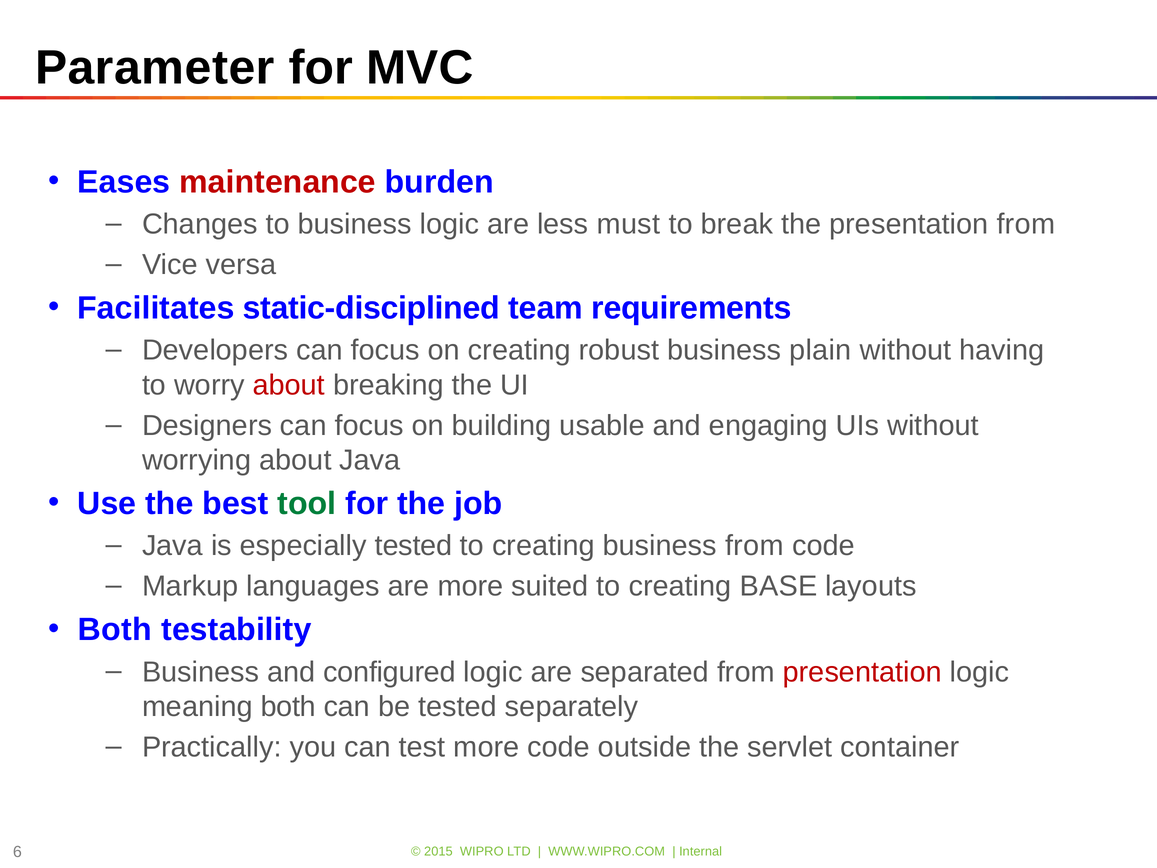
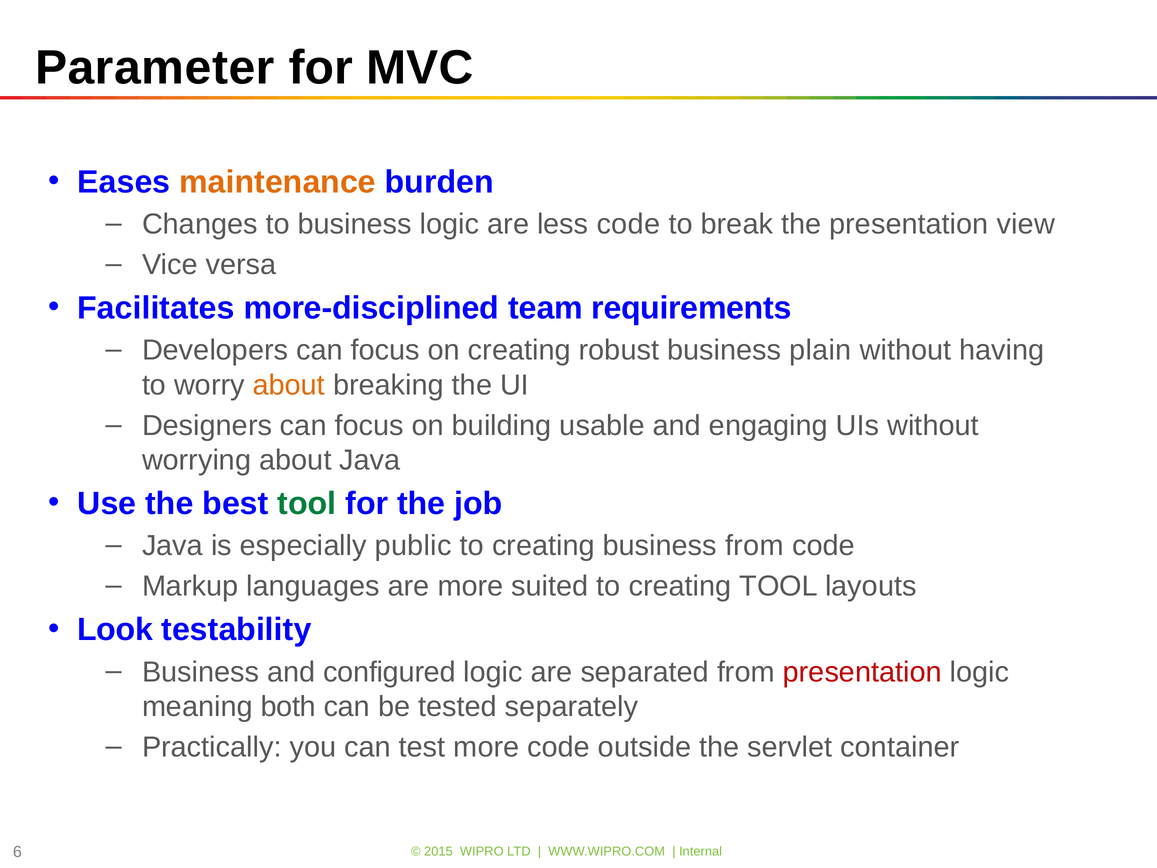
maintenance colour: red -> orange
less must: must -> code
presentation from: from -> view
static-disciplined: static-disciplined -> more-disciplined
about at (289, 385) colour: red -> orange
especially tested: tested -> public
creating BASE: BASE -> TOOL
Both at (115, 630): Both -> Look
